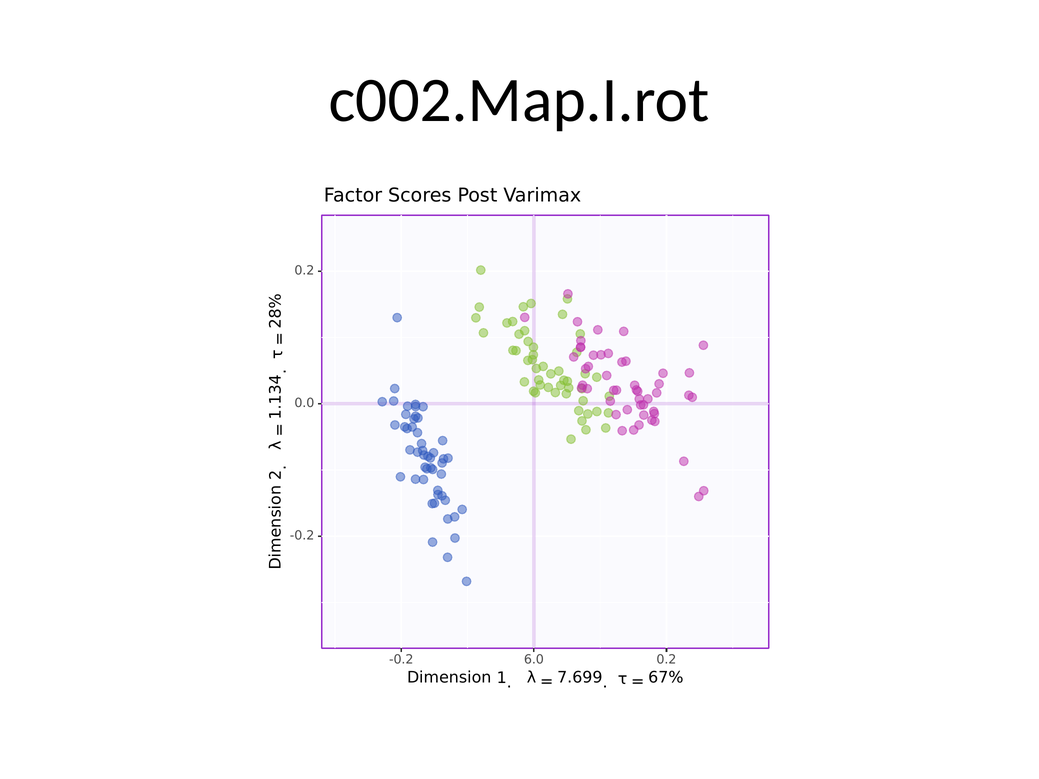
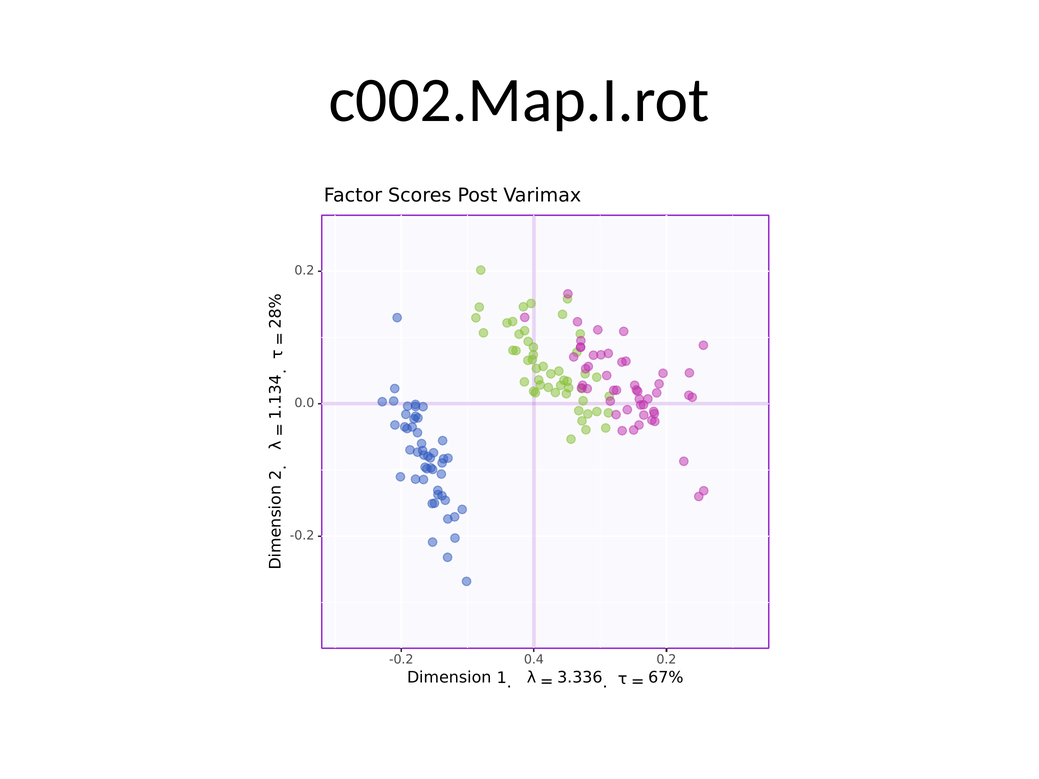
6.0: 6.0 -> 0.4
7.699: 7.699 -> 3.336
